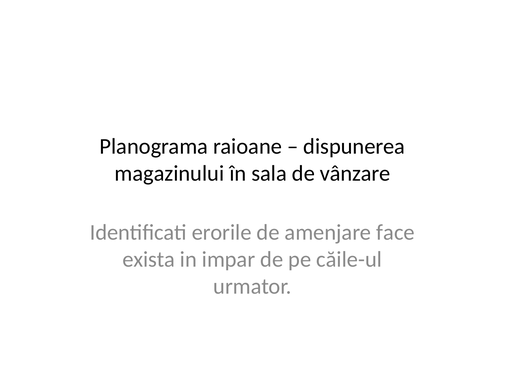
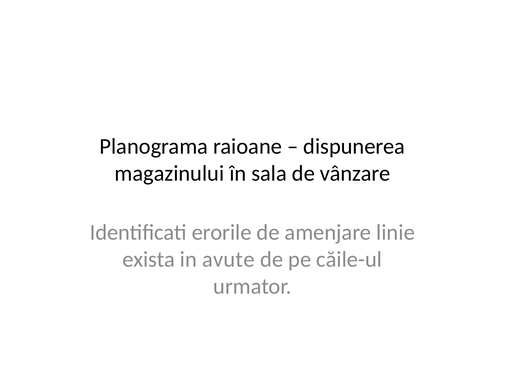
face: face -> linie
impar: impar -> avute
